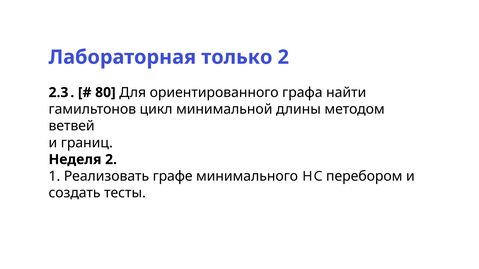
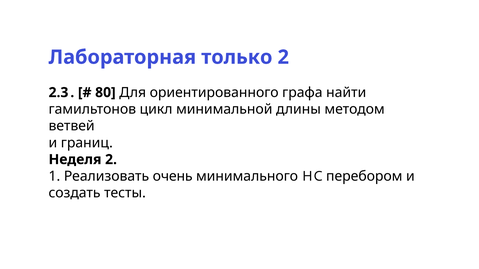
графе: графе -> очень
